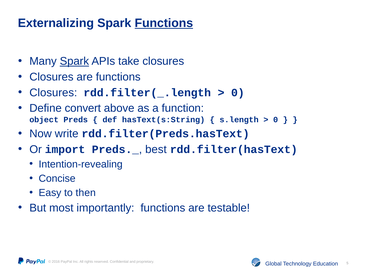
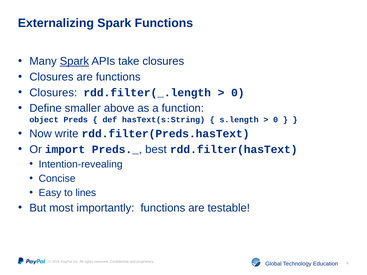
Functions at (164, 23) underline: present -> none
convert: convert -> smaller
then: then -> lines
